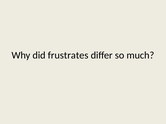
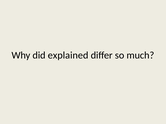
frustrates: frustrates -> explained
